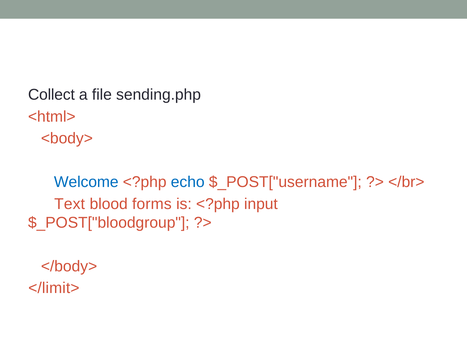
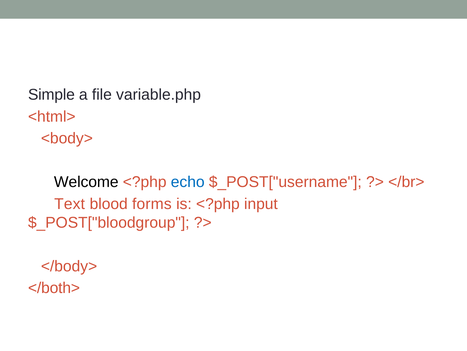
Collect: Collect -> Simple
sending.php: sending.php -> variable.php
Welcome colour: blue -> black
</limit>: </limit> -> </both>
